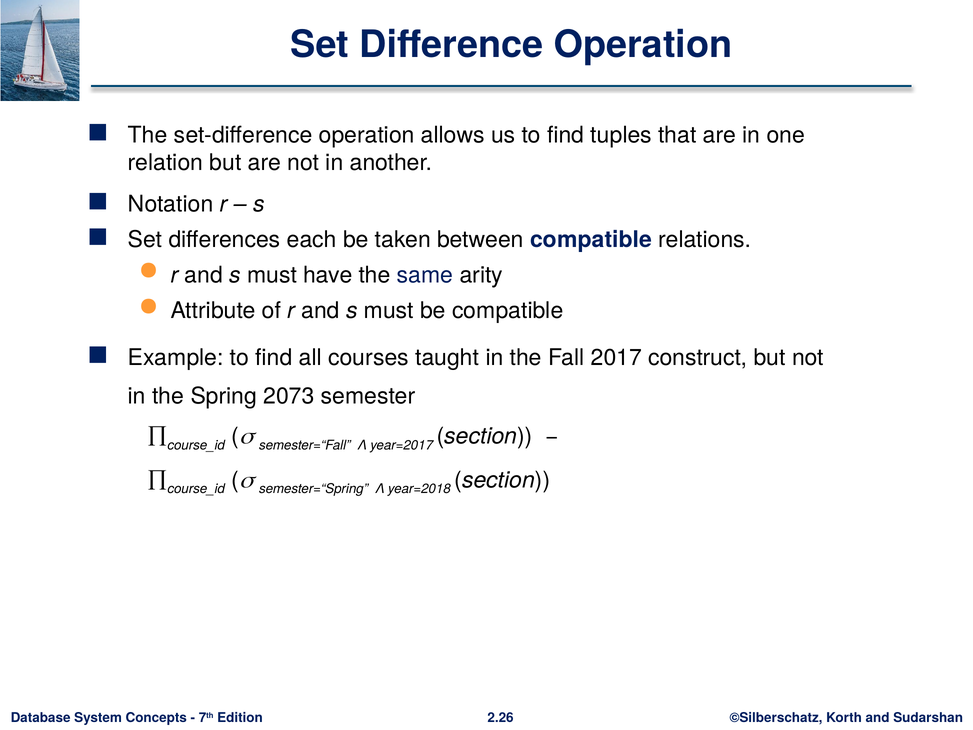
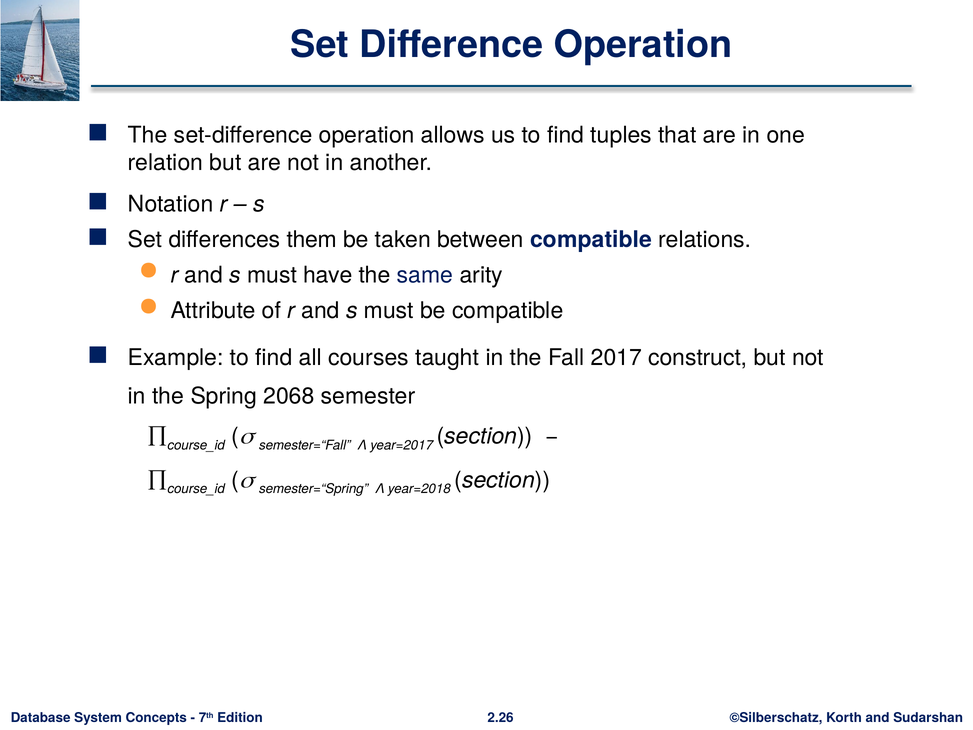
each: each -> them
2073: 2073 -> 2068
